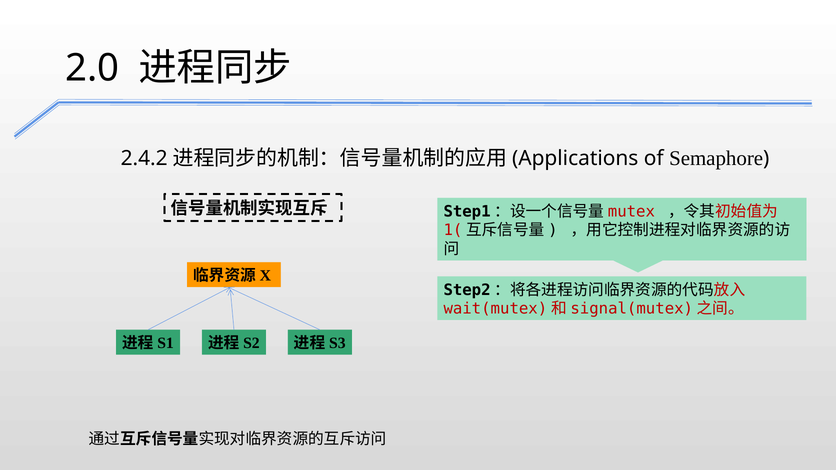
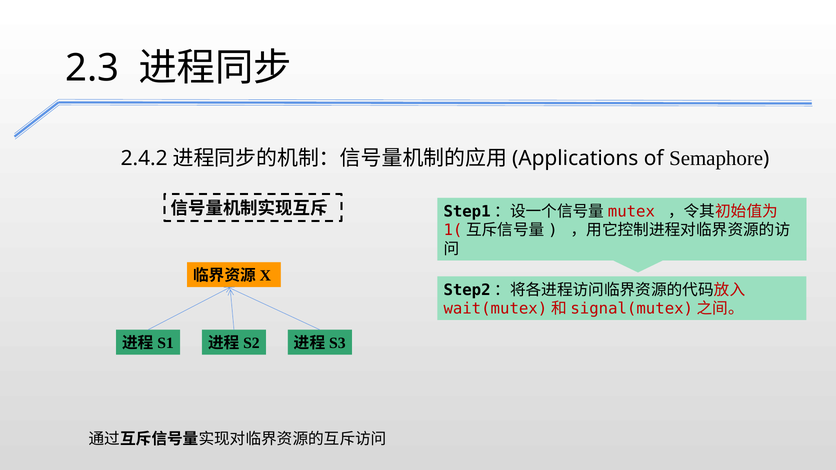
2.0: 2.0 -> 2.3
